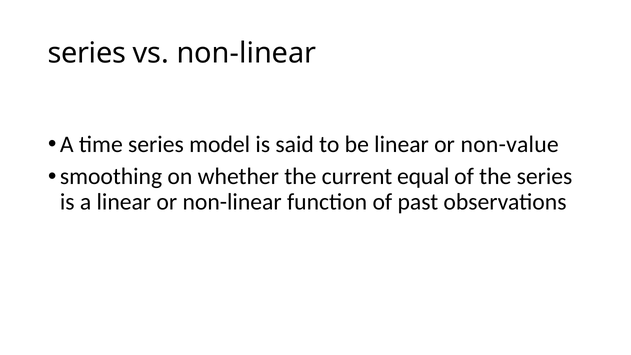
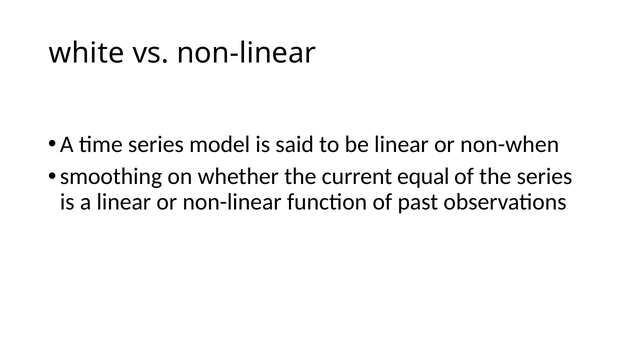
series at (87, 53): series -> white
non-value: non-value -> non-when
